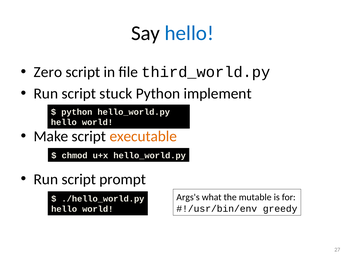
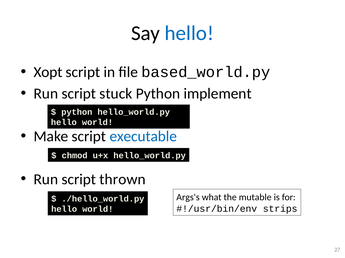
Zero: Zero -> Xopt
third_world.py: third_world.py -> based_world.py
executable colour: orange -> blue
prompt: prompt -> thrown
greedy: greedy -> strips
